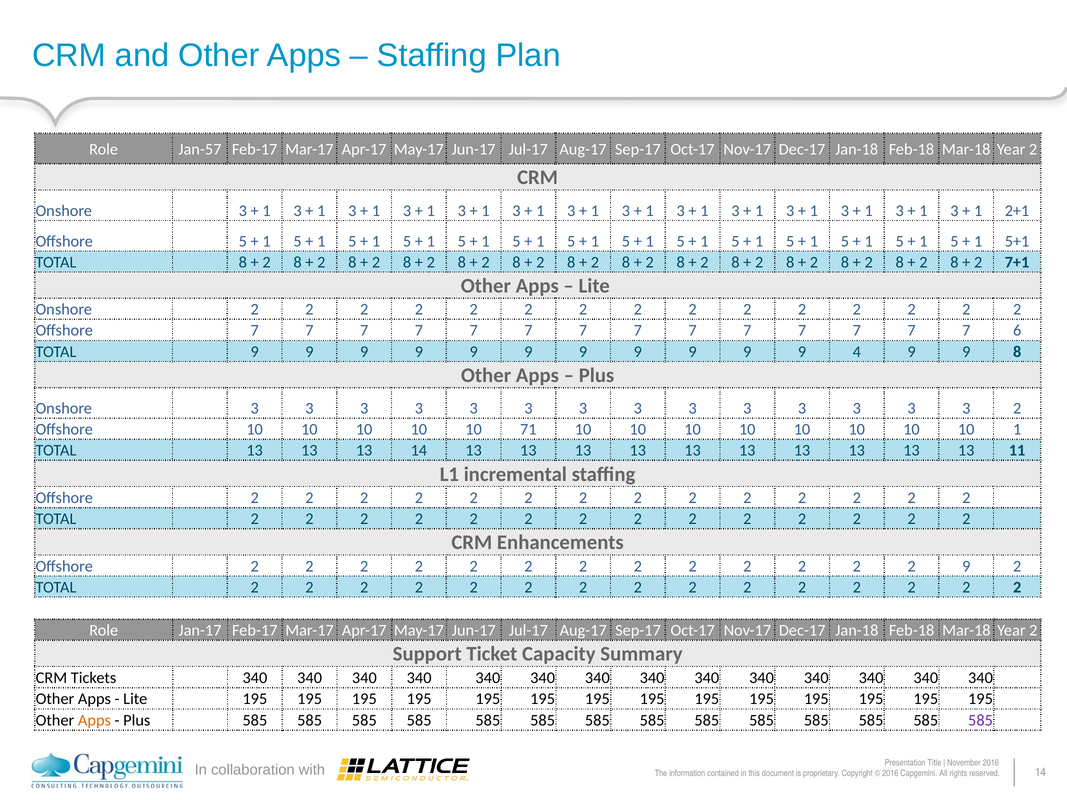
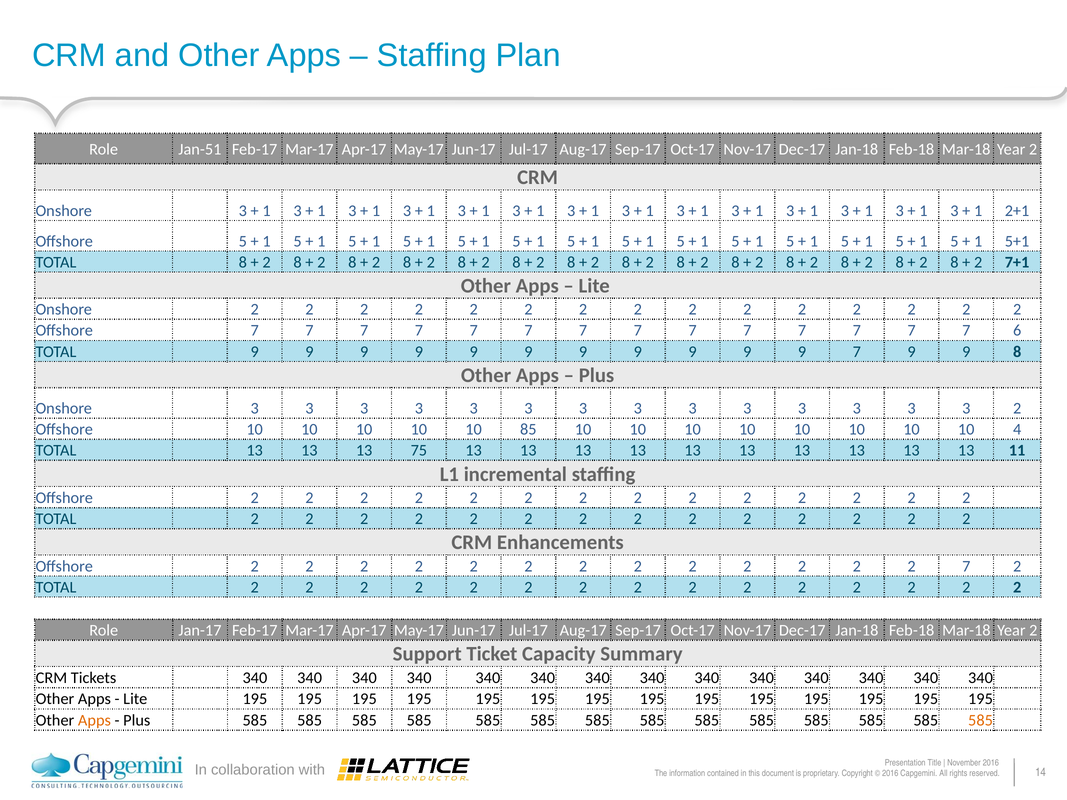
Jan-57: Jan-57 -> Jan-51
9 4: 4 -> 7
71: 71 -> 85
10 1: 1 -> 4
13 14: 14 -> 75
2 9: 9 -> 7
585 at (980, 721) colour: purple -> orange
